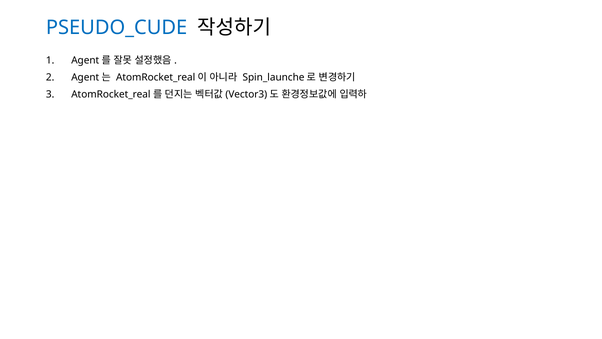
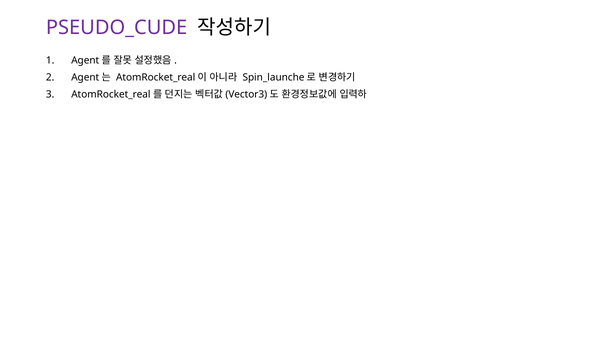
PSEUDO_CUDE colour: blue -> purple
